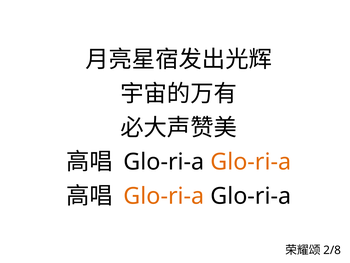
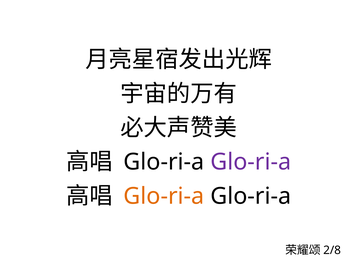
Glo-ri-a at (251, 162) colour: orange -> purple
